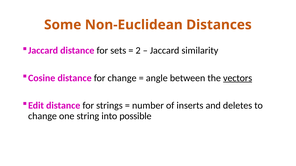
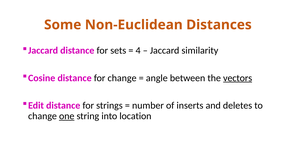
2: 2 -> 4
one underline: none -> present
possible: possible -> location
